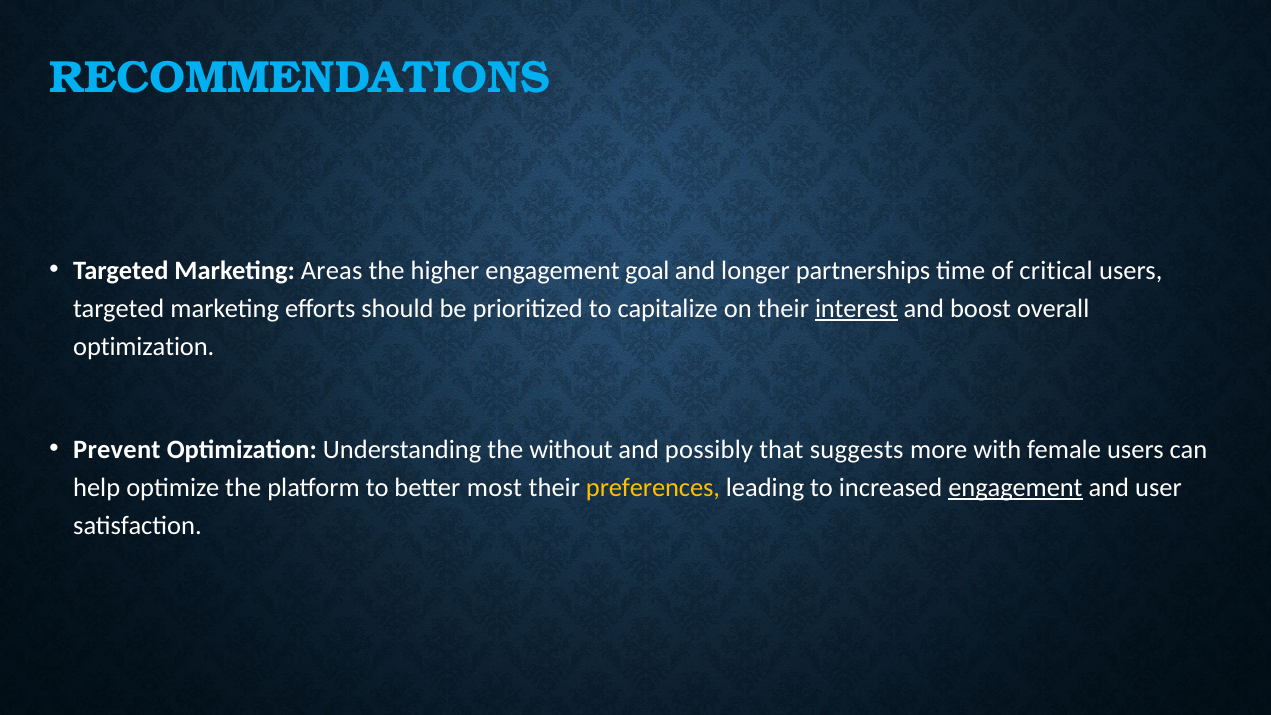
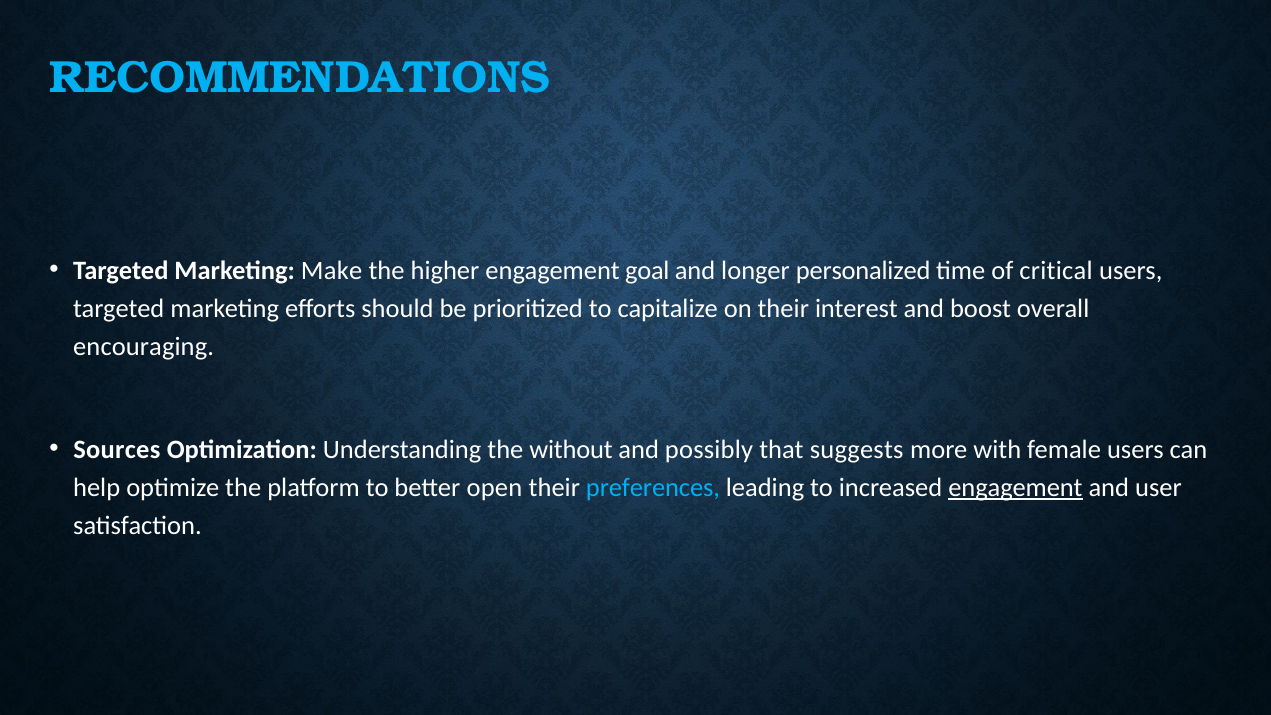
Areas: Areas -> Make
partnerships: partnerships -> personalized
interest underline: present -> none
optimization at (144, 347): optimization -> encouraging
Prevent: Prevent -> Sources
most: most -> open
preferences colour: yellow -> light blue
